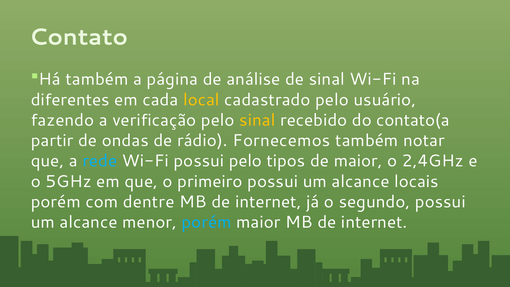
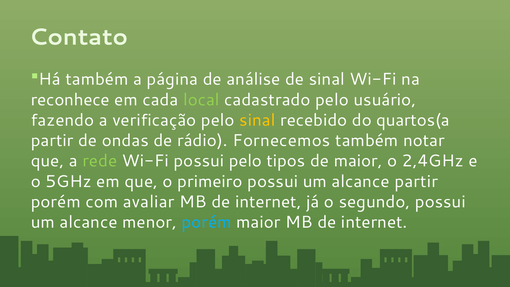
diferentes: diferentes -> reconhece
local colour: yellow -> light green
contato(a: contato(a -> quartos(a
rede colour: light blue -> light green
alcance locais: locais -> partir
dentre: dentre -> avaliar
